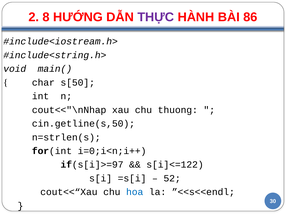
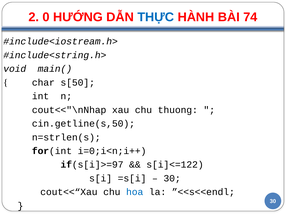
8: 8 -> 0
THỰC colour: purple -> blue
86: 86 -> 74
52 at (172, 179): 52 -> 30
